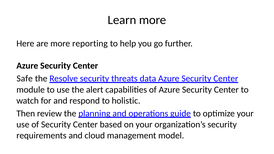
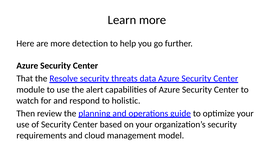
more reporting: reporting -> detection
Safe: Safe -> That
